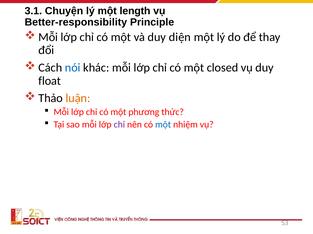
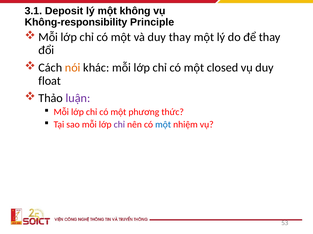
Chuyện: Chuyện -> Deposit
length: length -> không
Better-responsibility: Better-responsibility -> Không-responsibility
duy diện: diện -> thay
nói colour: blue -> orange
luận colour: orange -> purple
